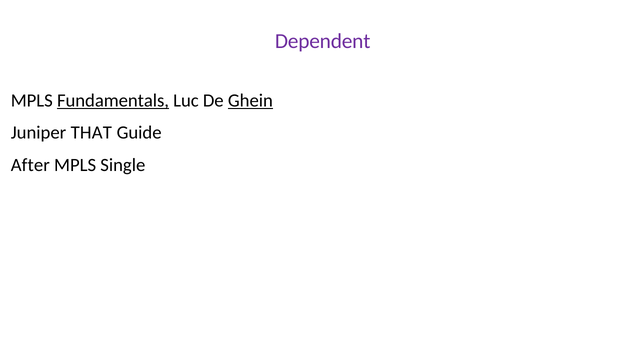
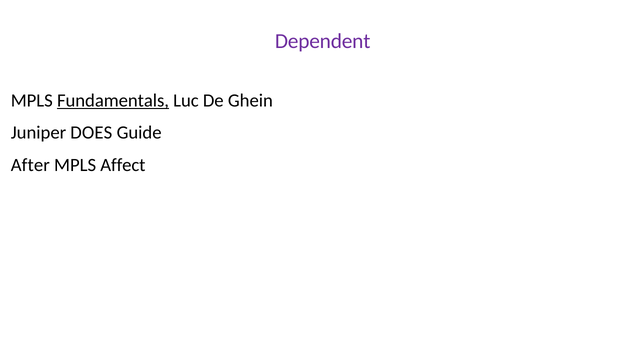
Ghein underline: present -> none
THAT: THAT -> DOES
Single: Single -> Affect
